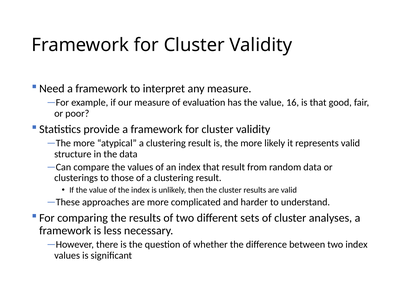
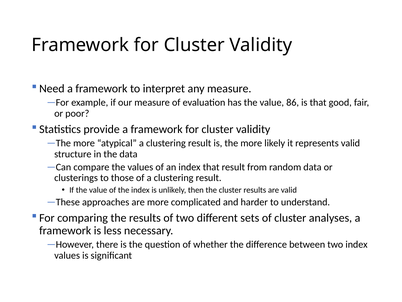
16: 16 -> 86
